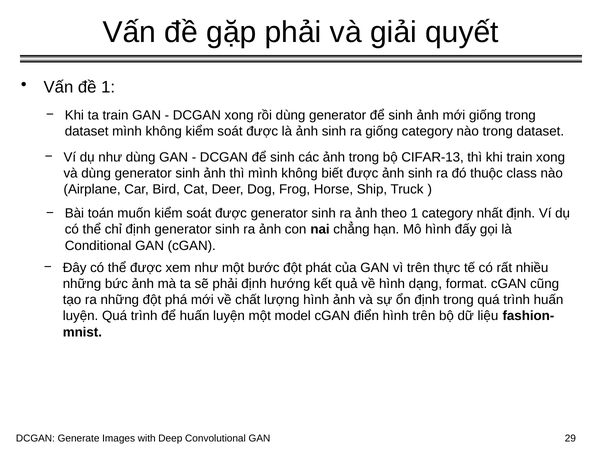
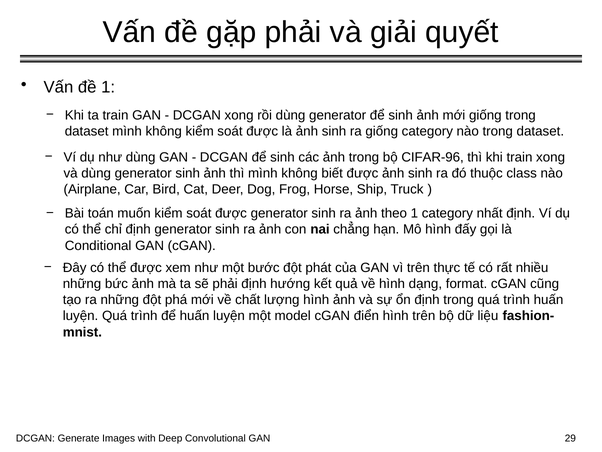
CIFAR-13: CIFAR-13 -> CIFAR-96
